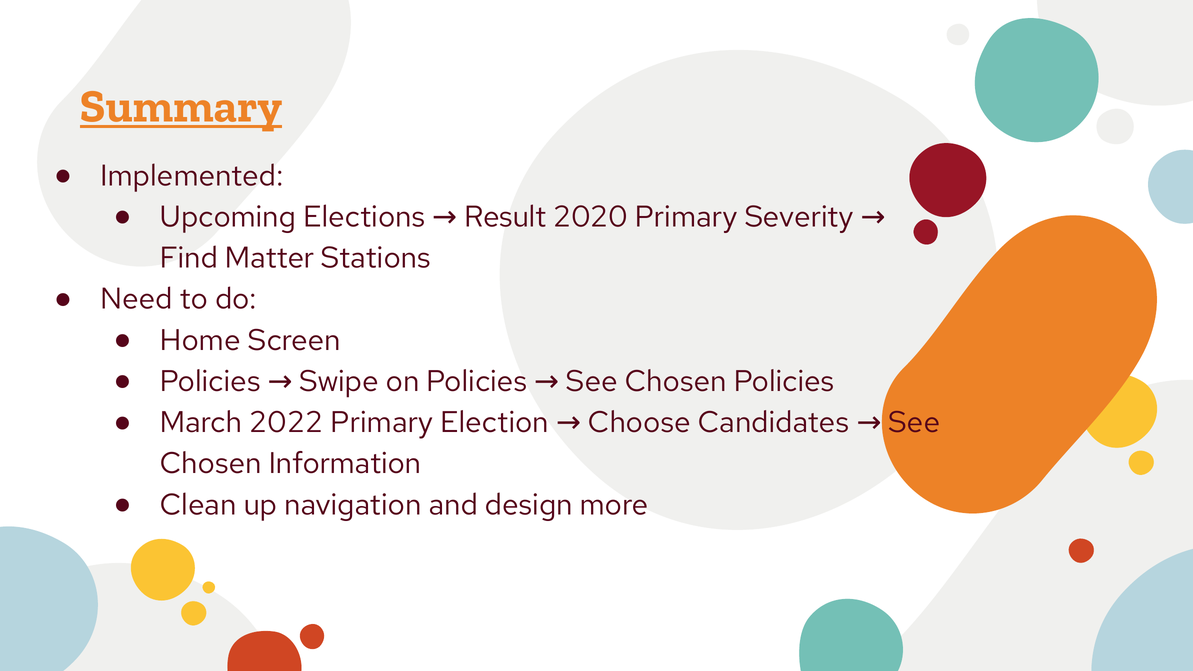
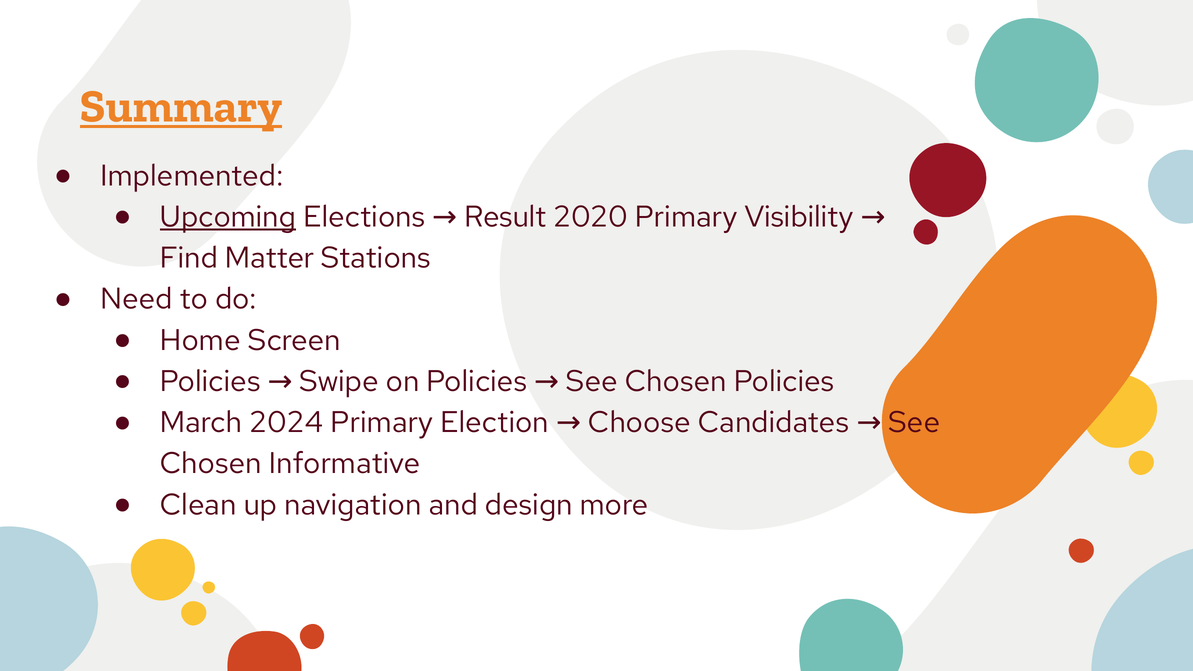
Upcoming underline: none -> present
Severity: Severity -> Visibility
2022: 2022 -> 2024
Information: Information -> Informative
